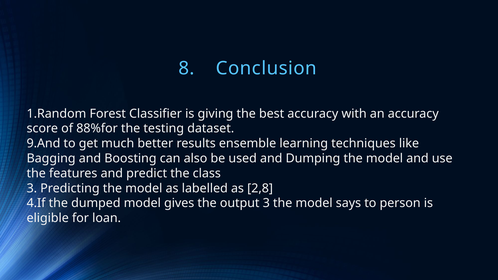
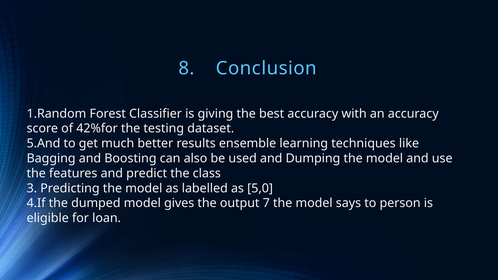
88%for: 88%for -> 42%for
9.And: 9.And -> 5.And
2,8: 2,8 -> 5,0
output 3: 3 -> 7
